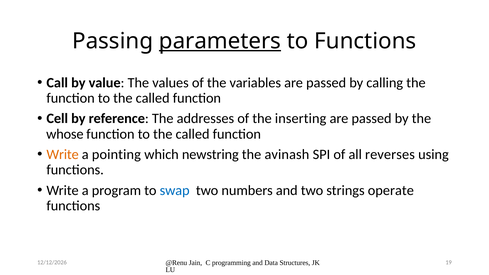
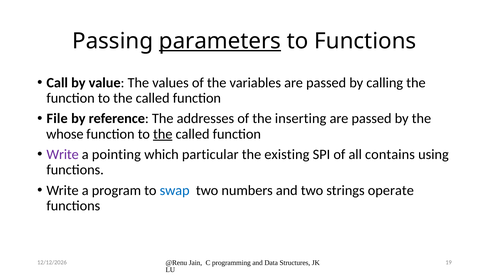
Cell: Cell -> File
the at (163, 134) underline: none -> present
Write at (63, 154) colour: orange -> purple
newstring: newstring -> particular
avinash: avinash -> existing
reverses: reverses -> contains
